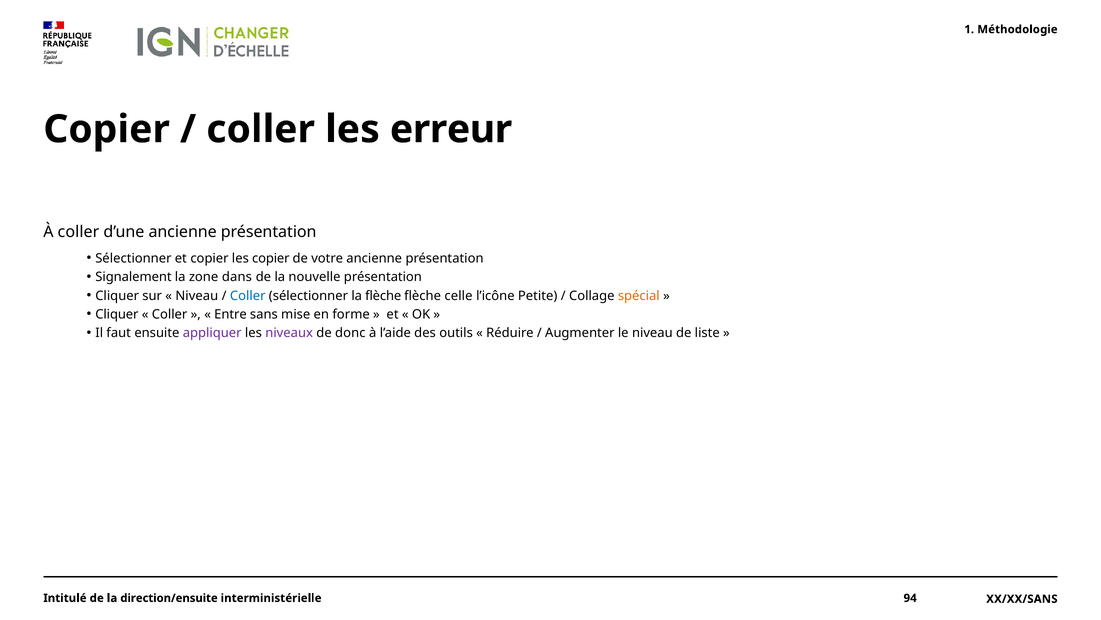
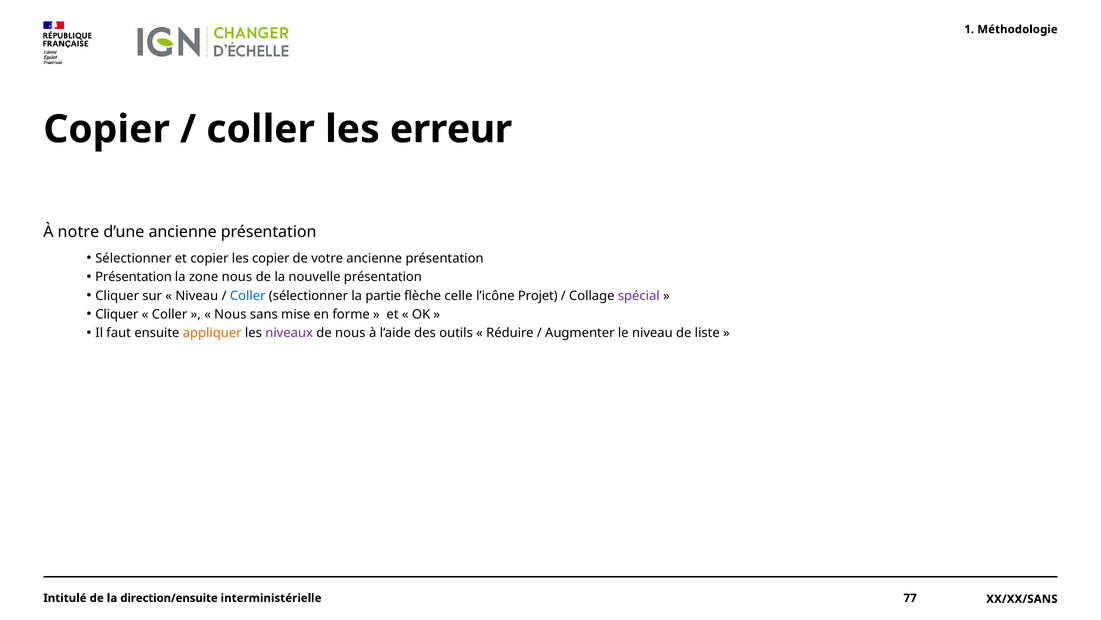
À coller: coller -> notre
Signalement at (133, 277): Signalement -> Présentation
zone dans: dans -> nous
la flèche: flèche -> partie
Petite: Petite -> Projet
spécial colour: orange -> purple
Entre at (230, 314): Entre -> Nous
appliquer colour: purple -> orange
de donc: donc -> nous
94: 94 -> 77
